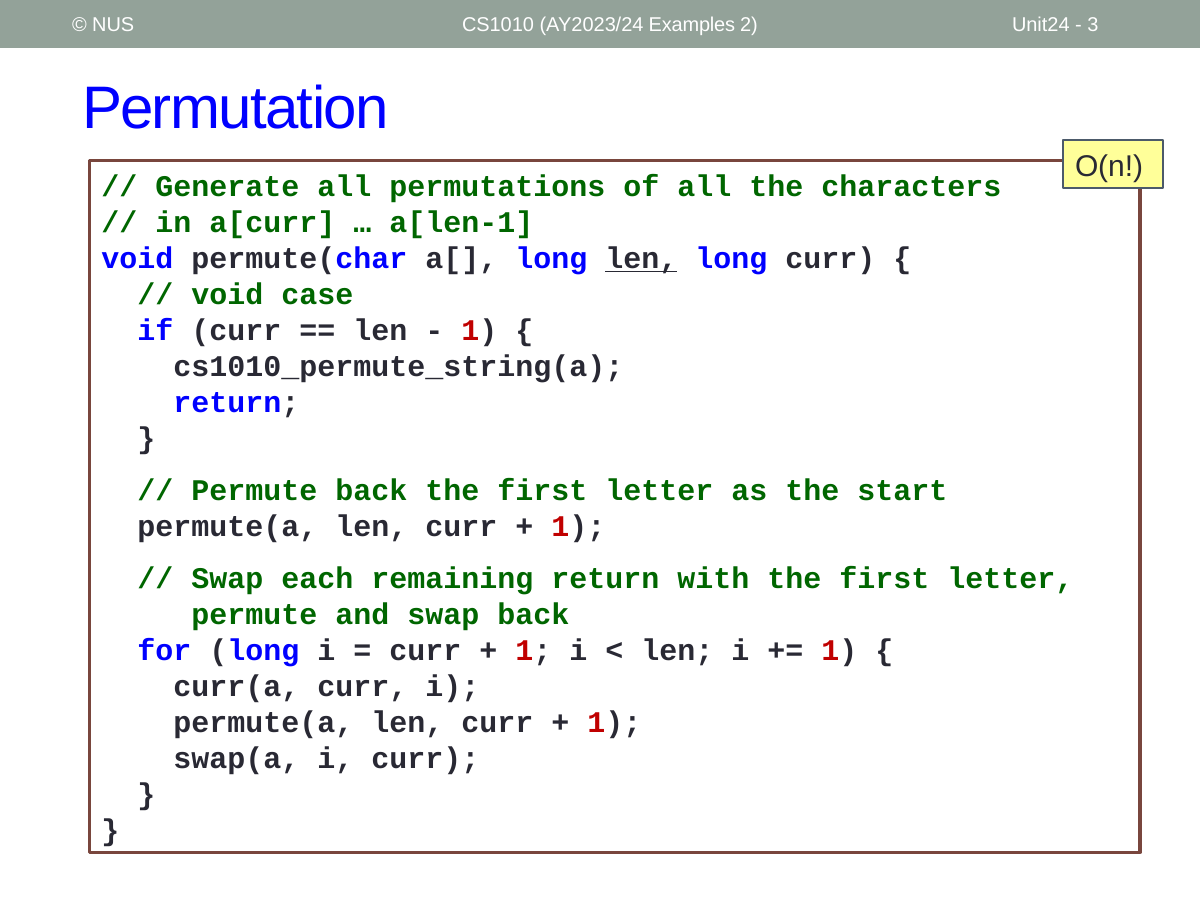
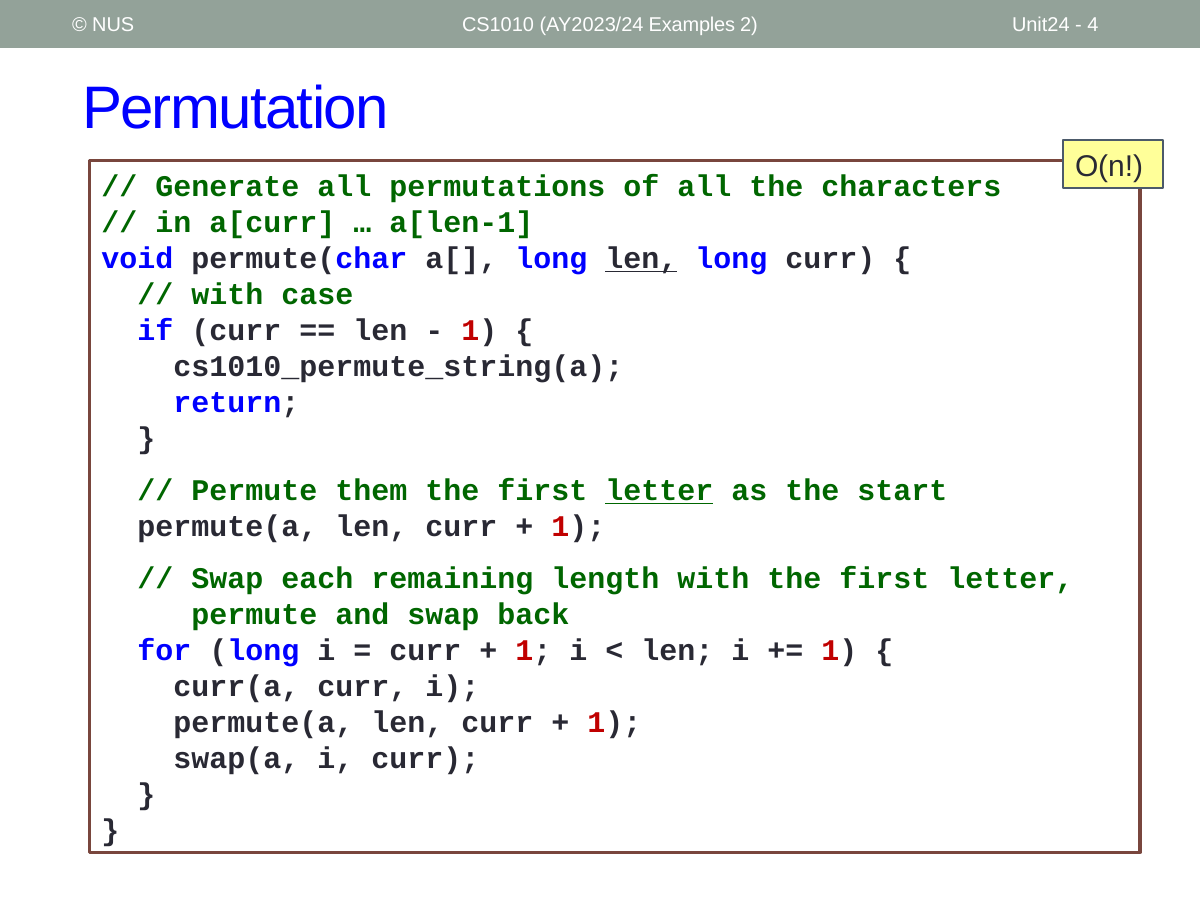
3: 3 -> 4
void at (227, 295): void -> with
Permute back: back -> them
letter at (659, 491) underline: none -> present
remaining return: return -> length
